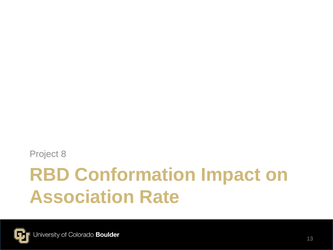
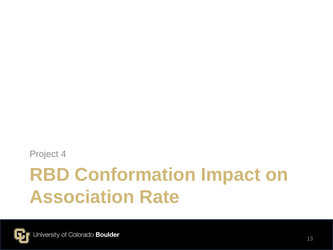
8: 8 -> 4
